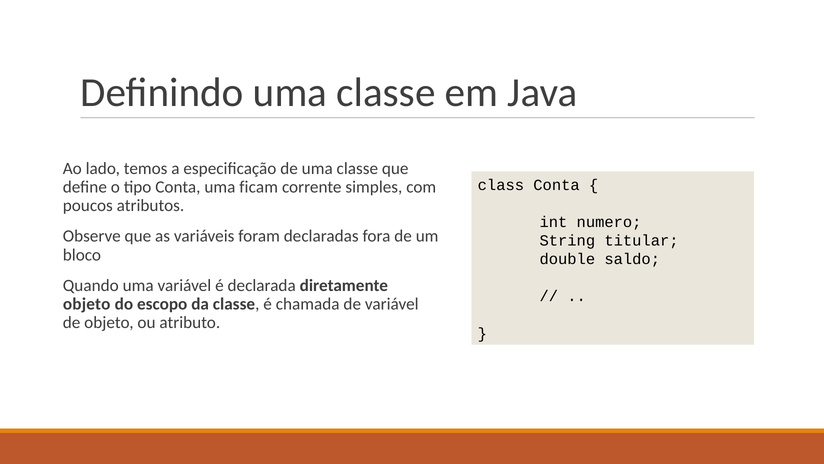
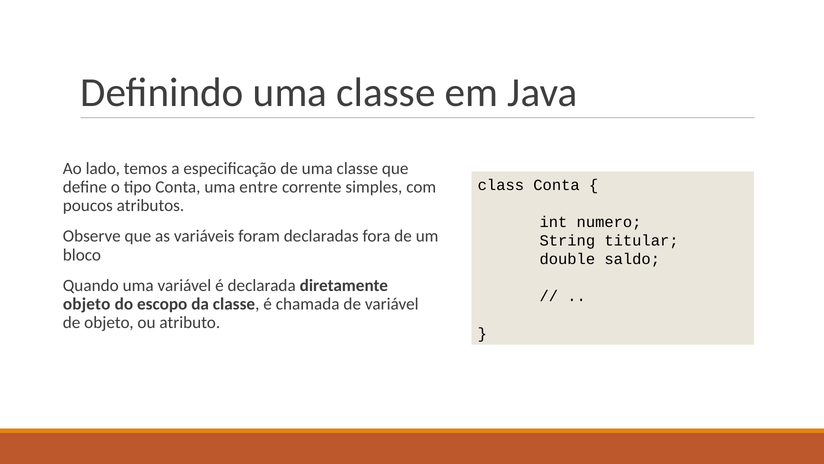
ficam: ficam -> entre
